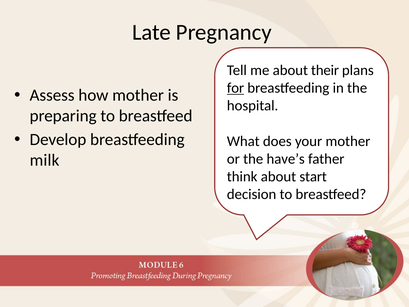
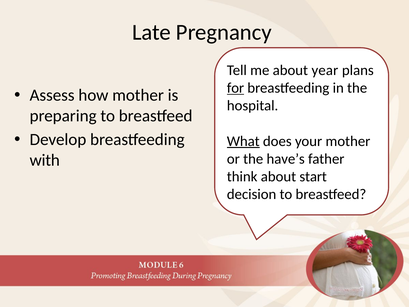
their: their -> year
What underline: none -> present
milk: milk -> with
